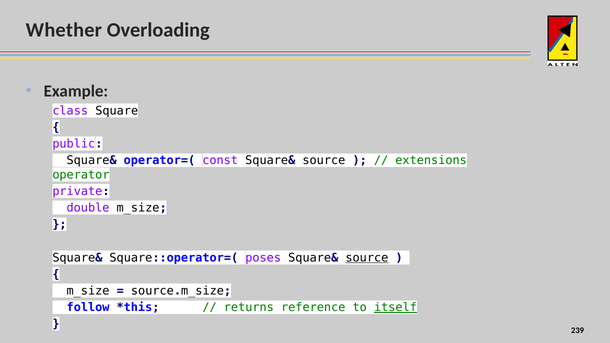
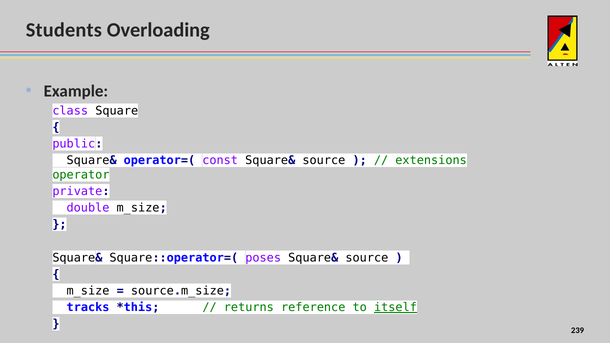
Whether: Whether -> Students
source at (367, 258) underline: present -> none
follow: follow -> tracks
